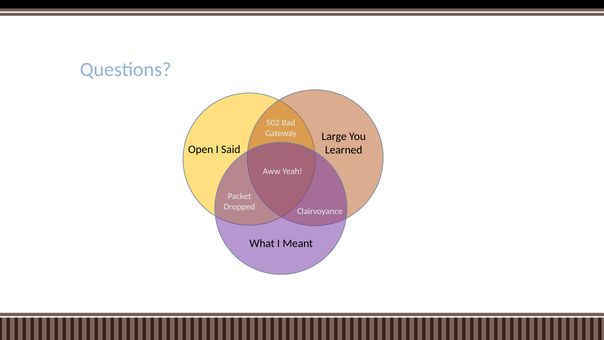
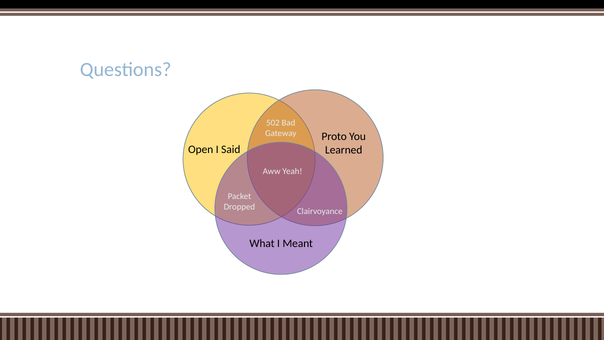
Large: Large -> Proto
